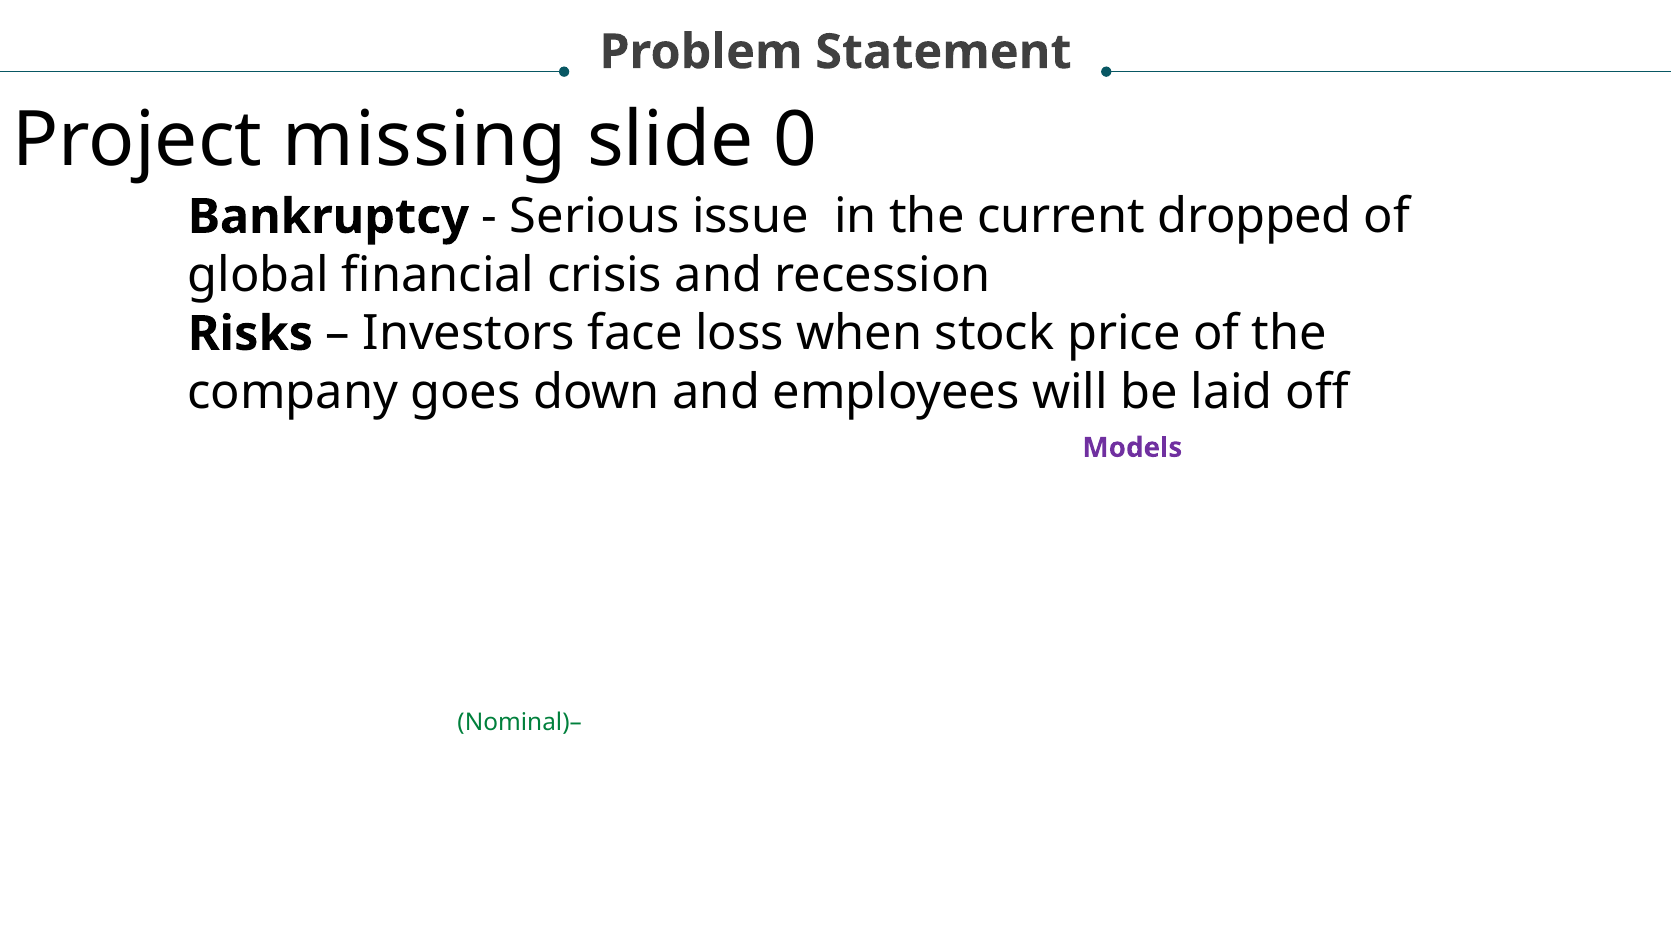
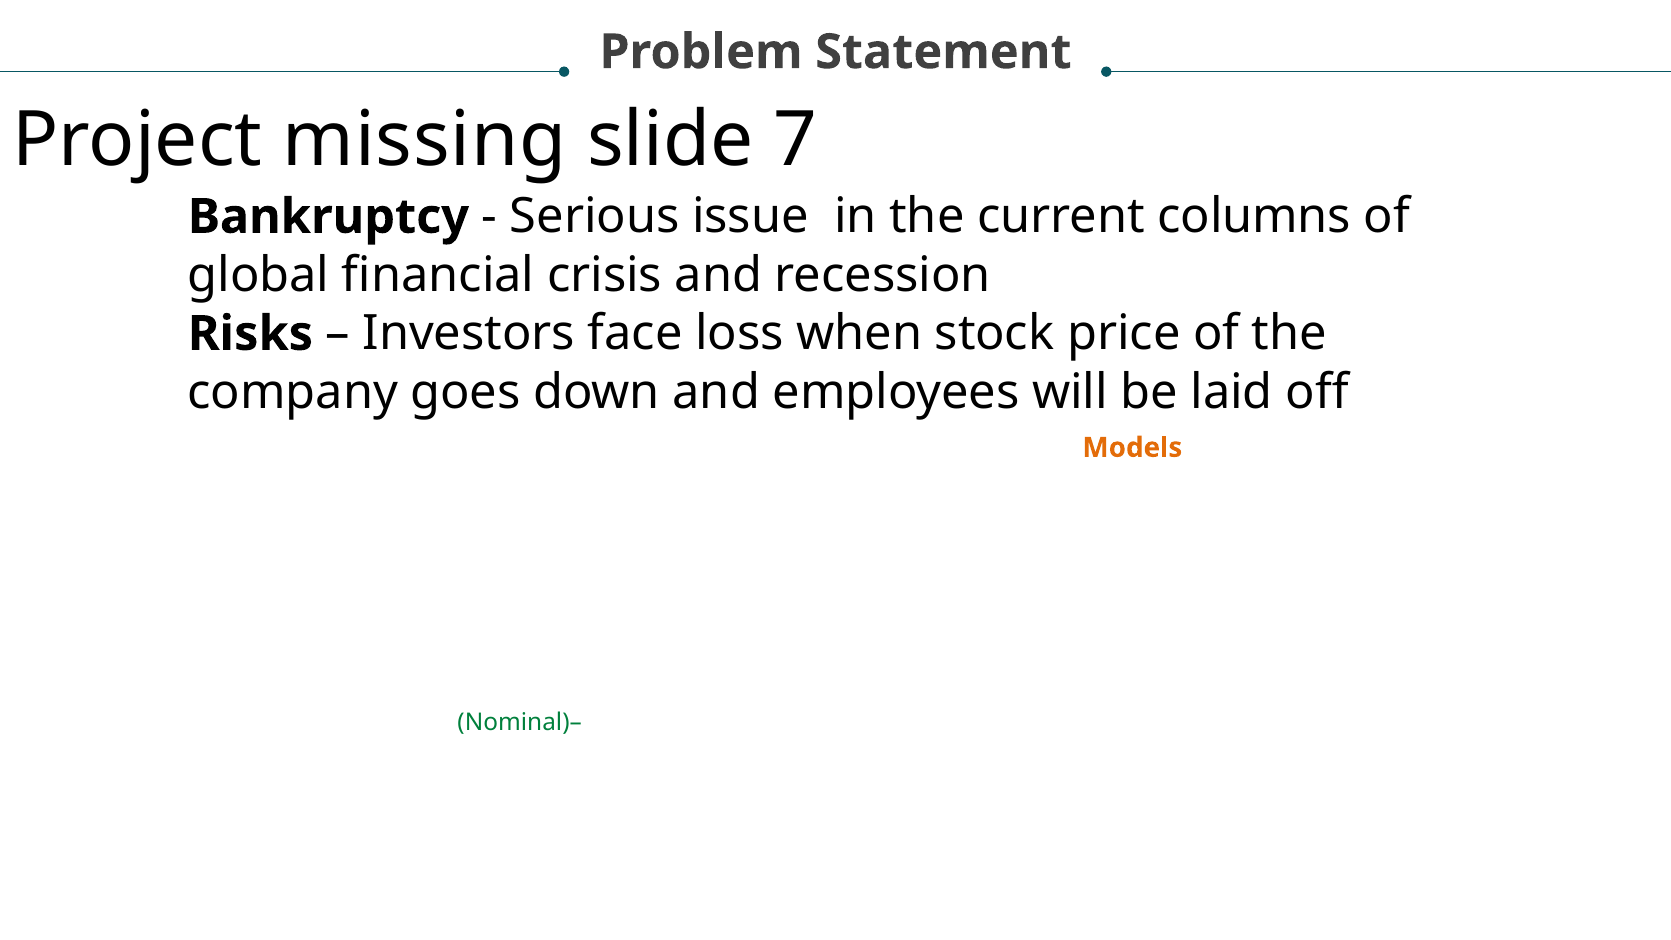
0: 0 -> 7
dropped: dropped -> columns
Models colour: purple -> orange
